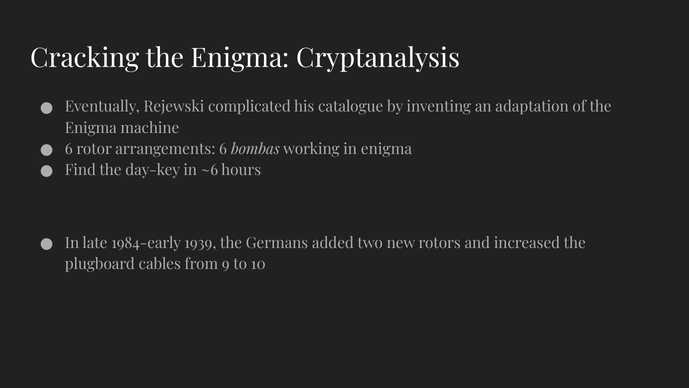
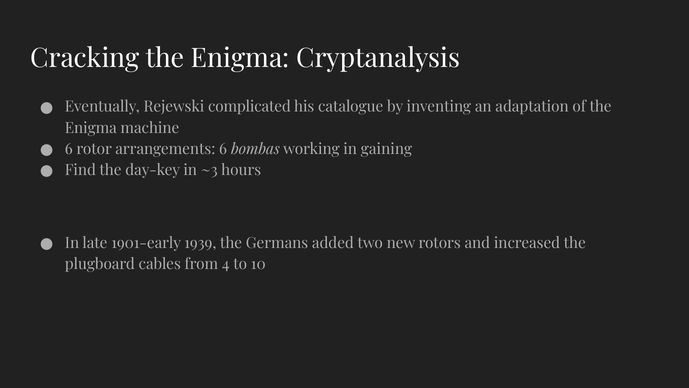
in enigma: enigma -> gaining
~6: ~6 -> ~3
1984-early: 1984-early -> 1901-early
9: 9 -> 4
